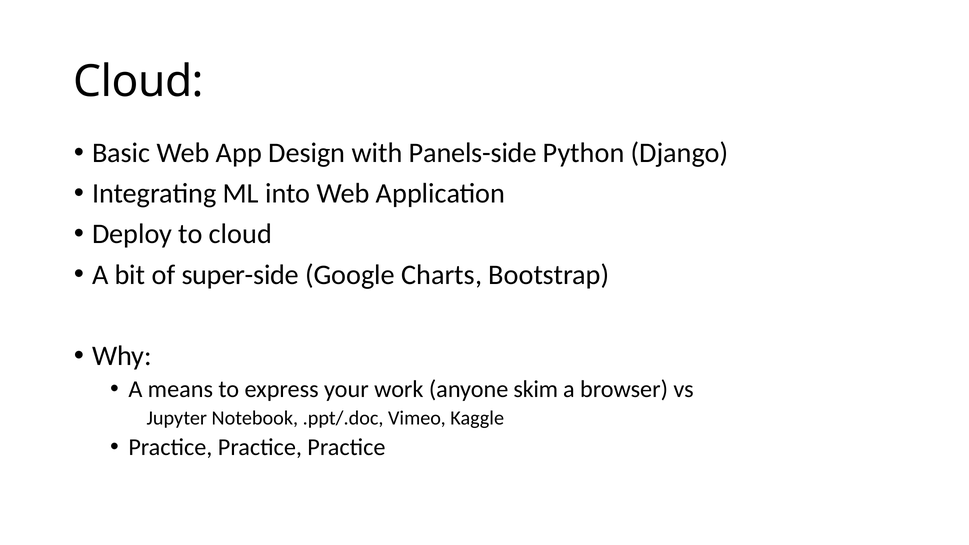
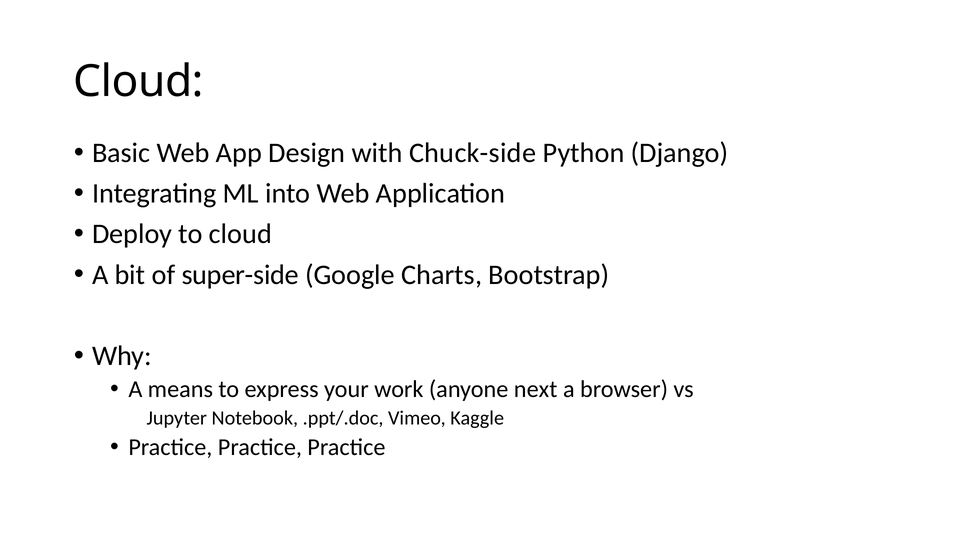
Panels-side: Panels-side -> Chuck-side
skim: skim -> next
